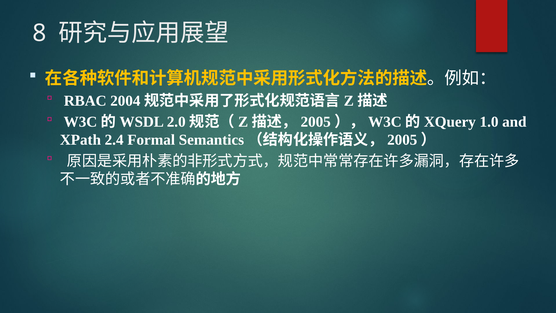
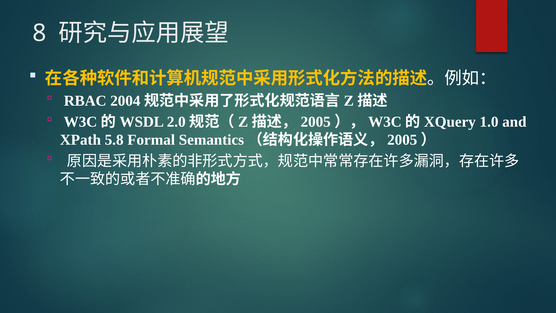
2.4: 2.4 -> 5.8
